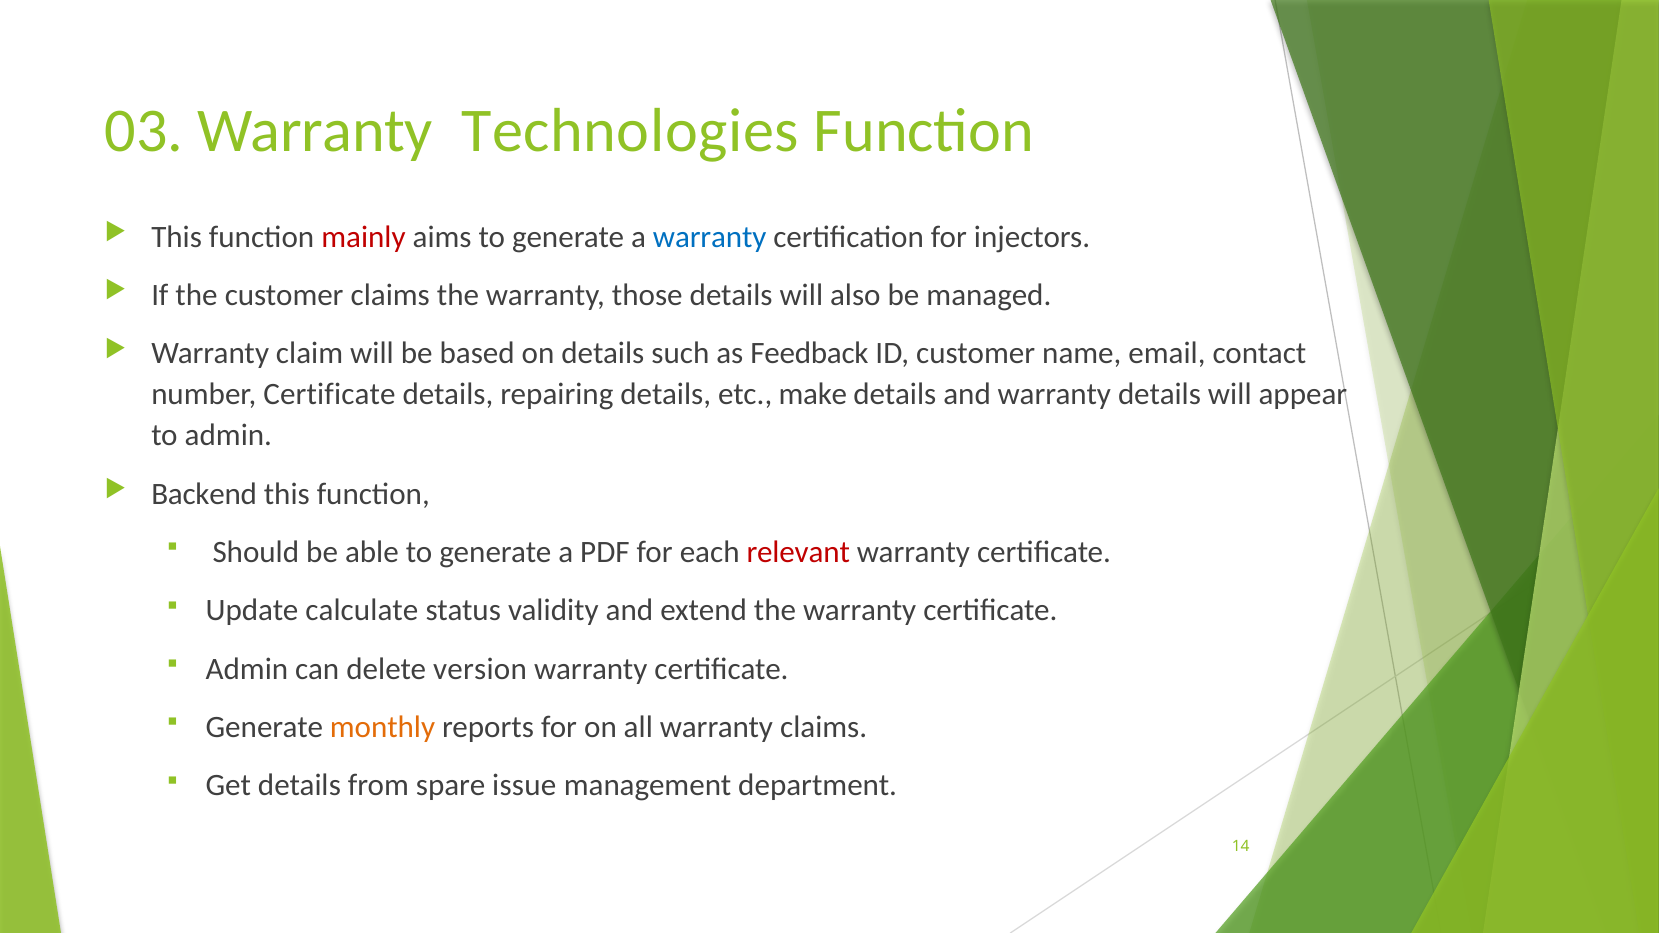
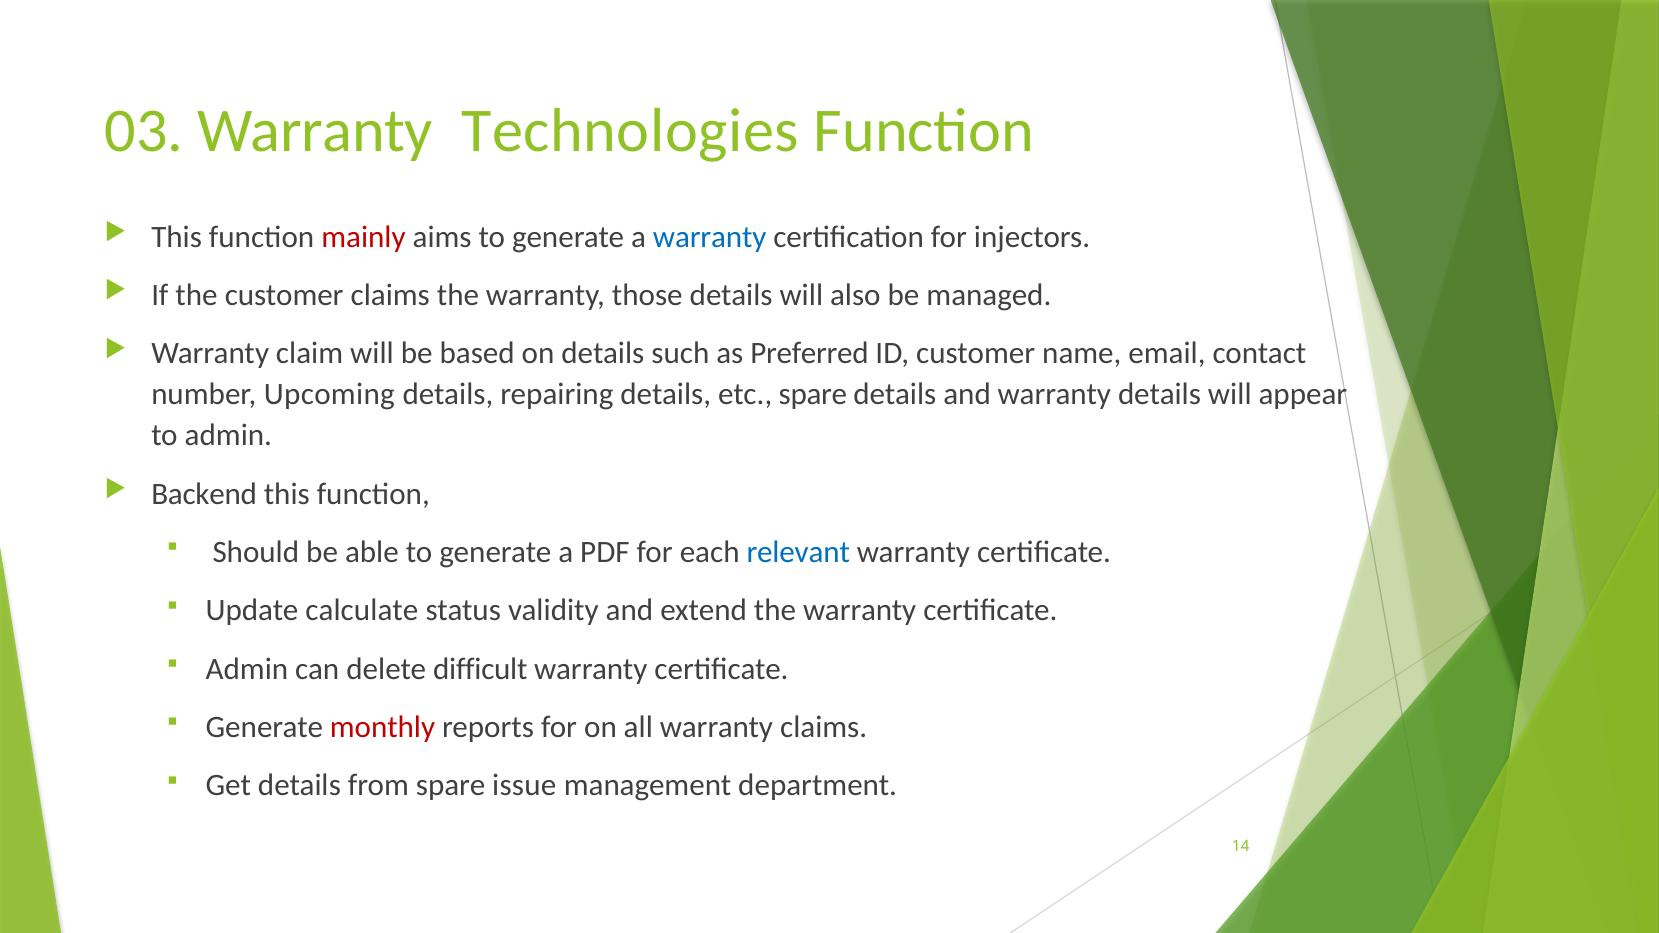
Feedback: Feedback -> Preferred
number Certificate: Certificate -> Upcoming
etc make: make -> spare
relevant colour: red -> blue
version: version -> difficult
monthly colour: orange -> red
